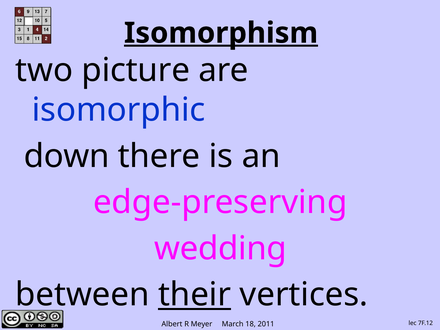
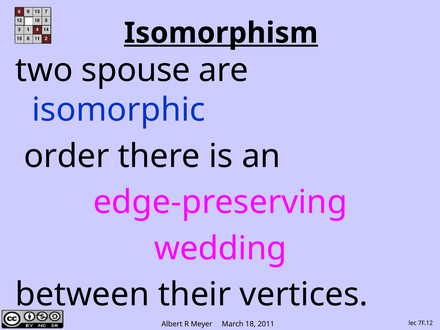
picture: picture -> spouse
down: down -> order
their underline: present -> none
